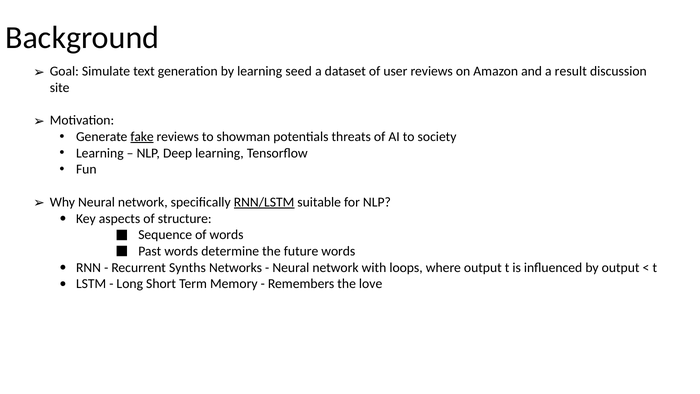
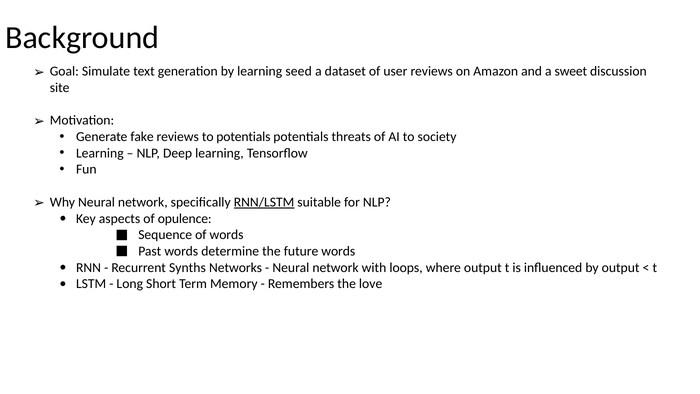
result: result -> sweet
fake underline: present -> none
to showman: showman -> potentials
structure: structure -> opulence
